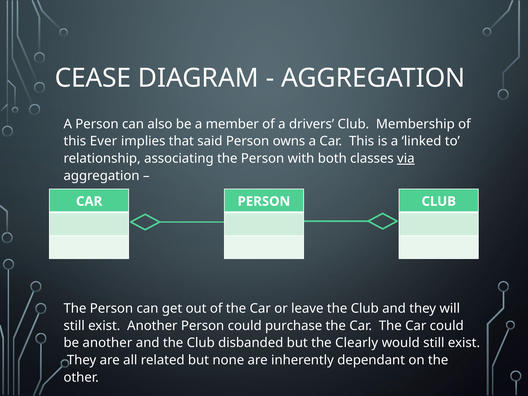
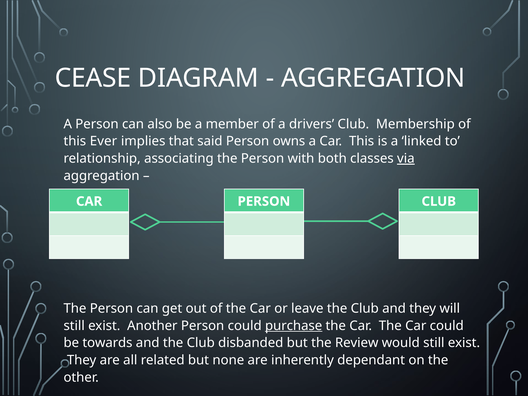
purchase underline: none -> present
be another: another -> towards
Clearly: Clearly -> Review
